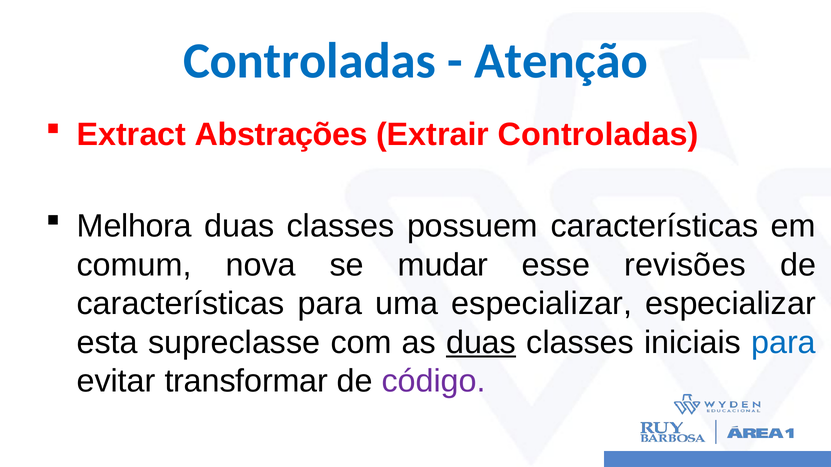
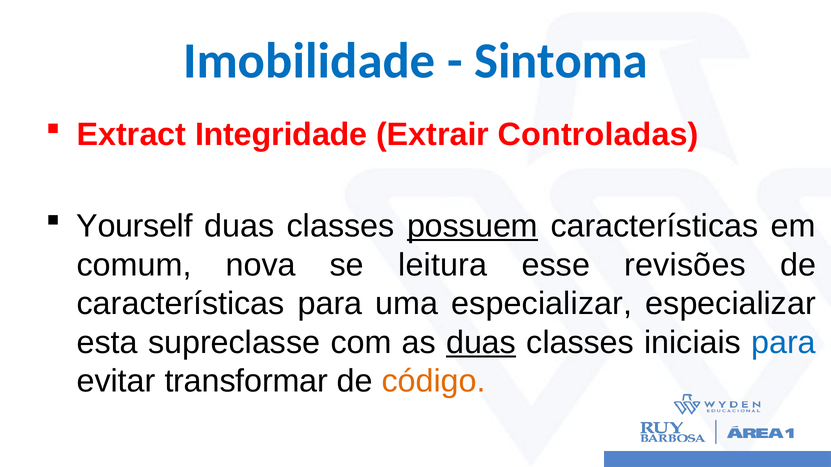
Controladas at (309, 61): Controladas -> Imobilidade
Atenção: Atenção -> Sintoma
Abstrações: Abstrações -> Integridade
Melhora: Melhora -> Yourself
possuem underline: none -> present
mudar: mudar -> leitura
código colour: purple -> orange
